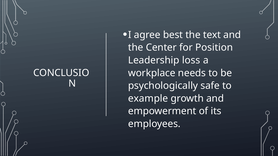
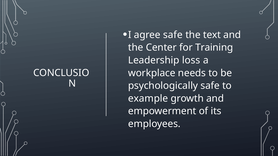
agree best: best -> safe
Position: Position -> Training
